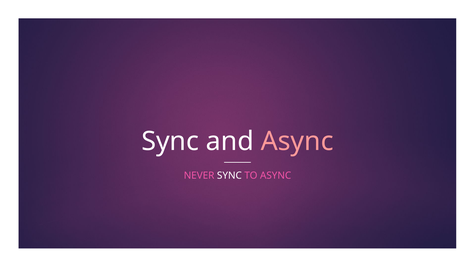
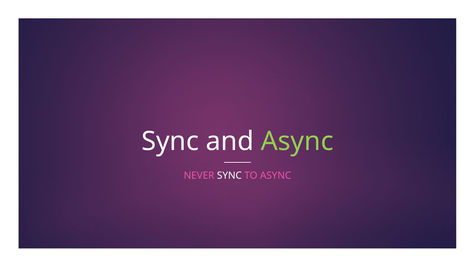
Async at (297, 141) colour: pink -> light green
